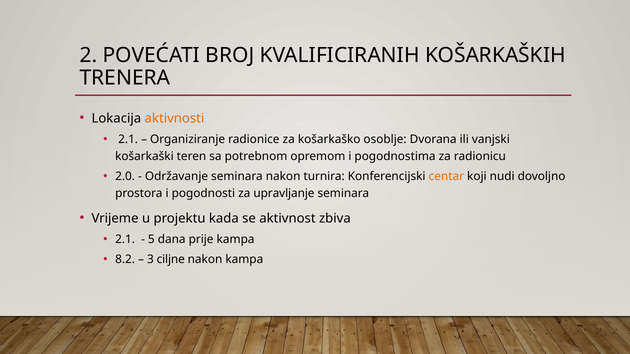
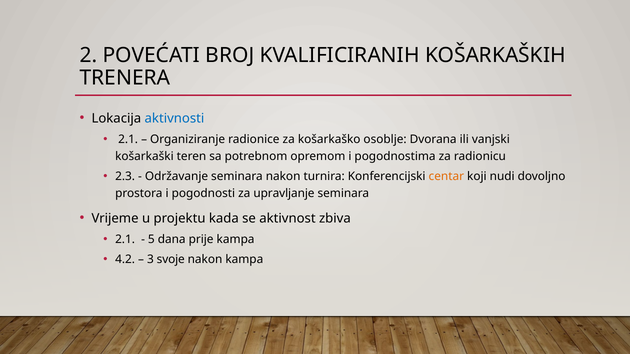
aktivnosti colour: orange -> blue
2.0: 2.0 -> 2.3
8.2: 8.2 -> 4.2
ciljne: ciljne -> svoje
